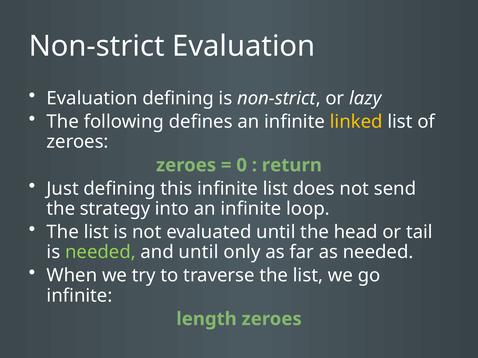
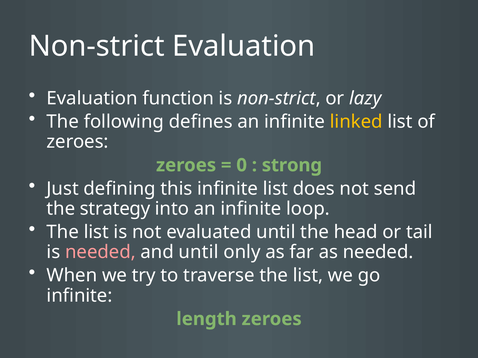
Evaluation defining: defining -> function
return: return -> strong
needed at (100, 252) colour: light green -> pink
